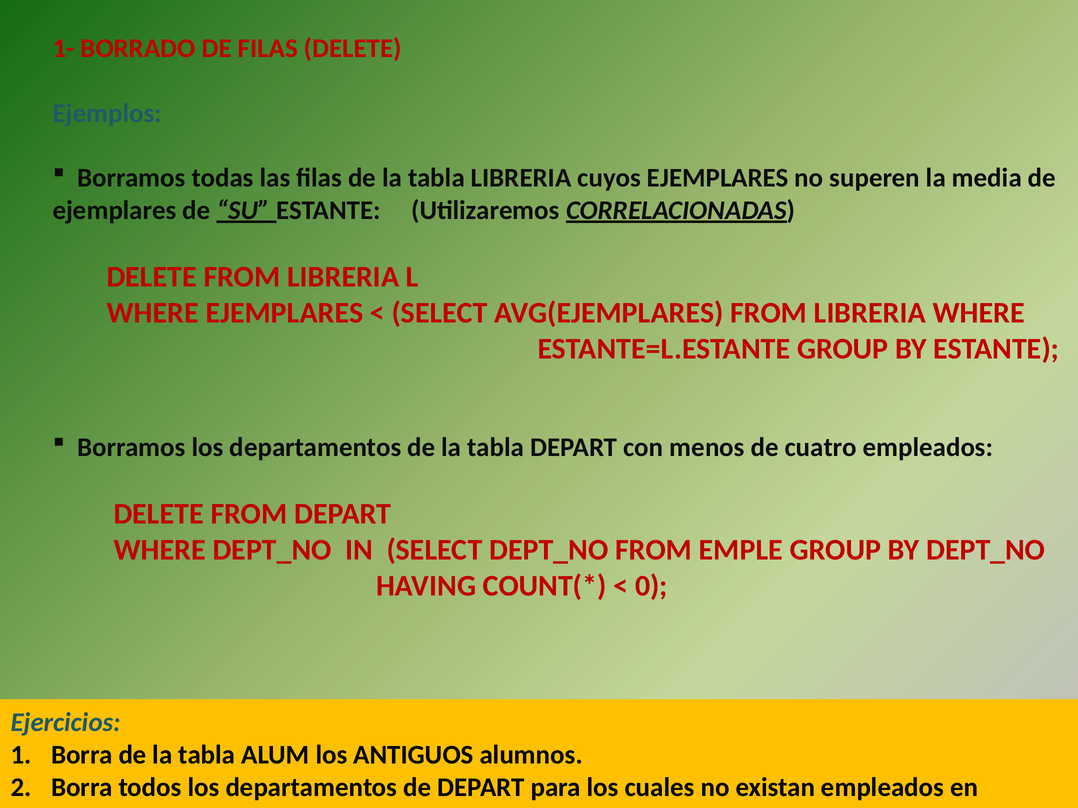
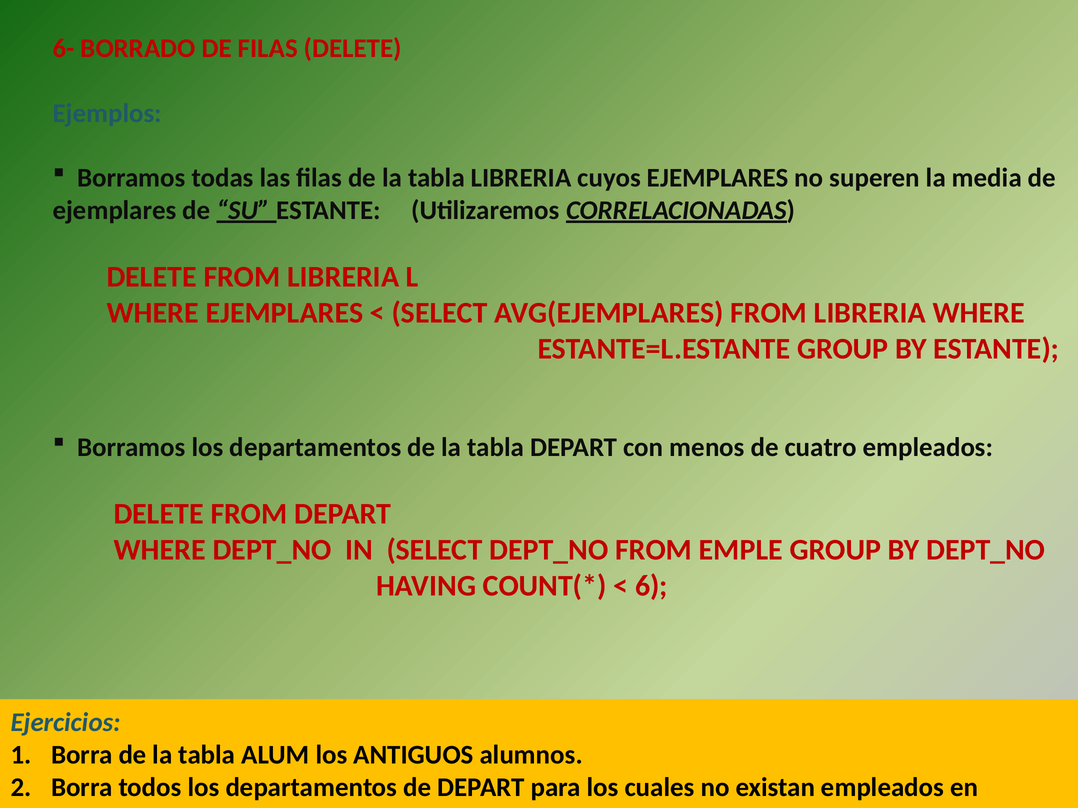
1-: 1- -> 6-
0: 0 -> 6
